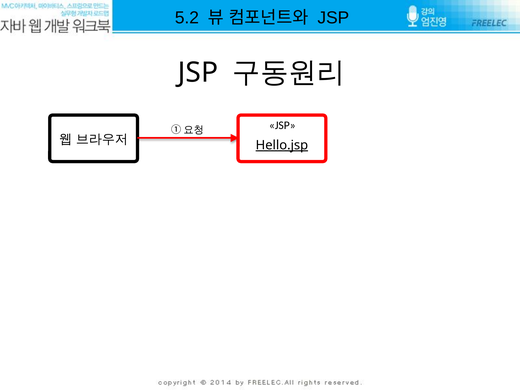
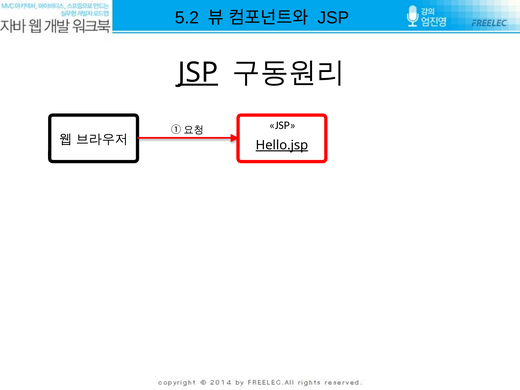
JSP at (198, 73) underline: none -> present
